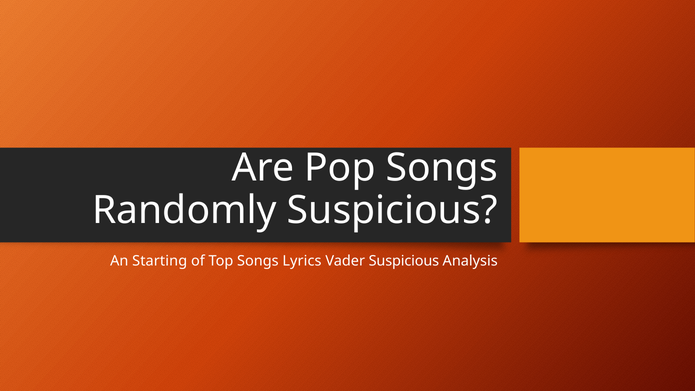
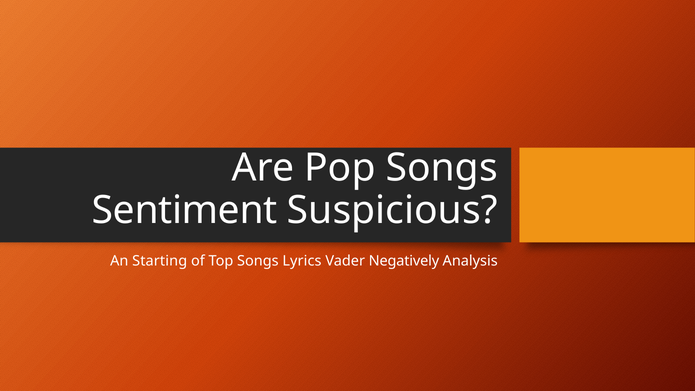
Randomly: Randomly -> Sentiment
Vader Suspicious: Suspicious -> Negatively
